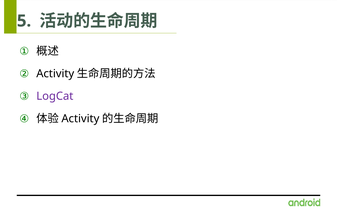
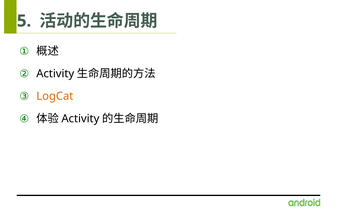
LogCat colour: purple -> orange
